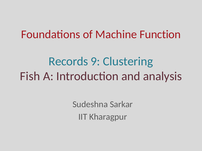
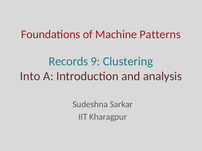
Function: Function -> Patterns
Fish: Fish -> Into
